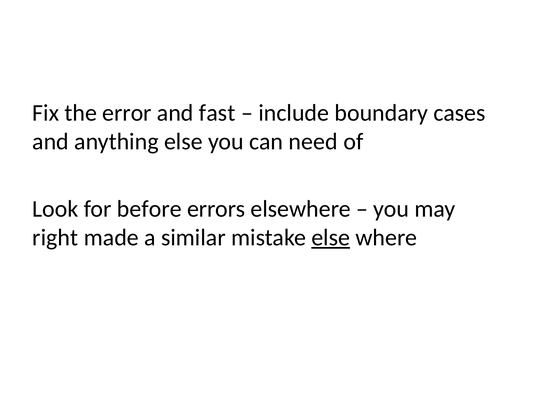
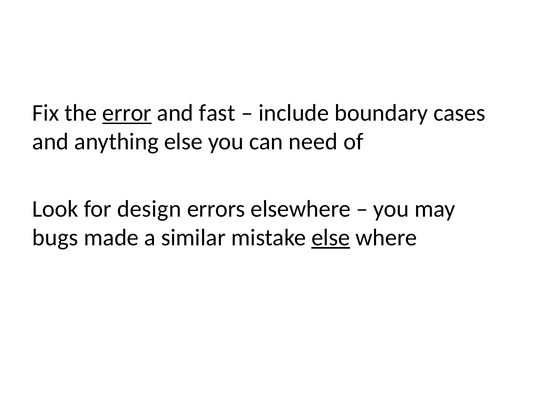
error underline: none -> present
before: before -> design
right: right -> bugs
